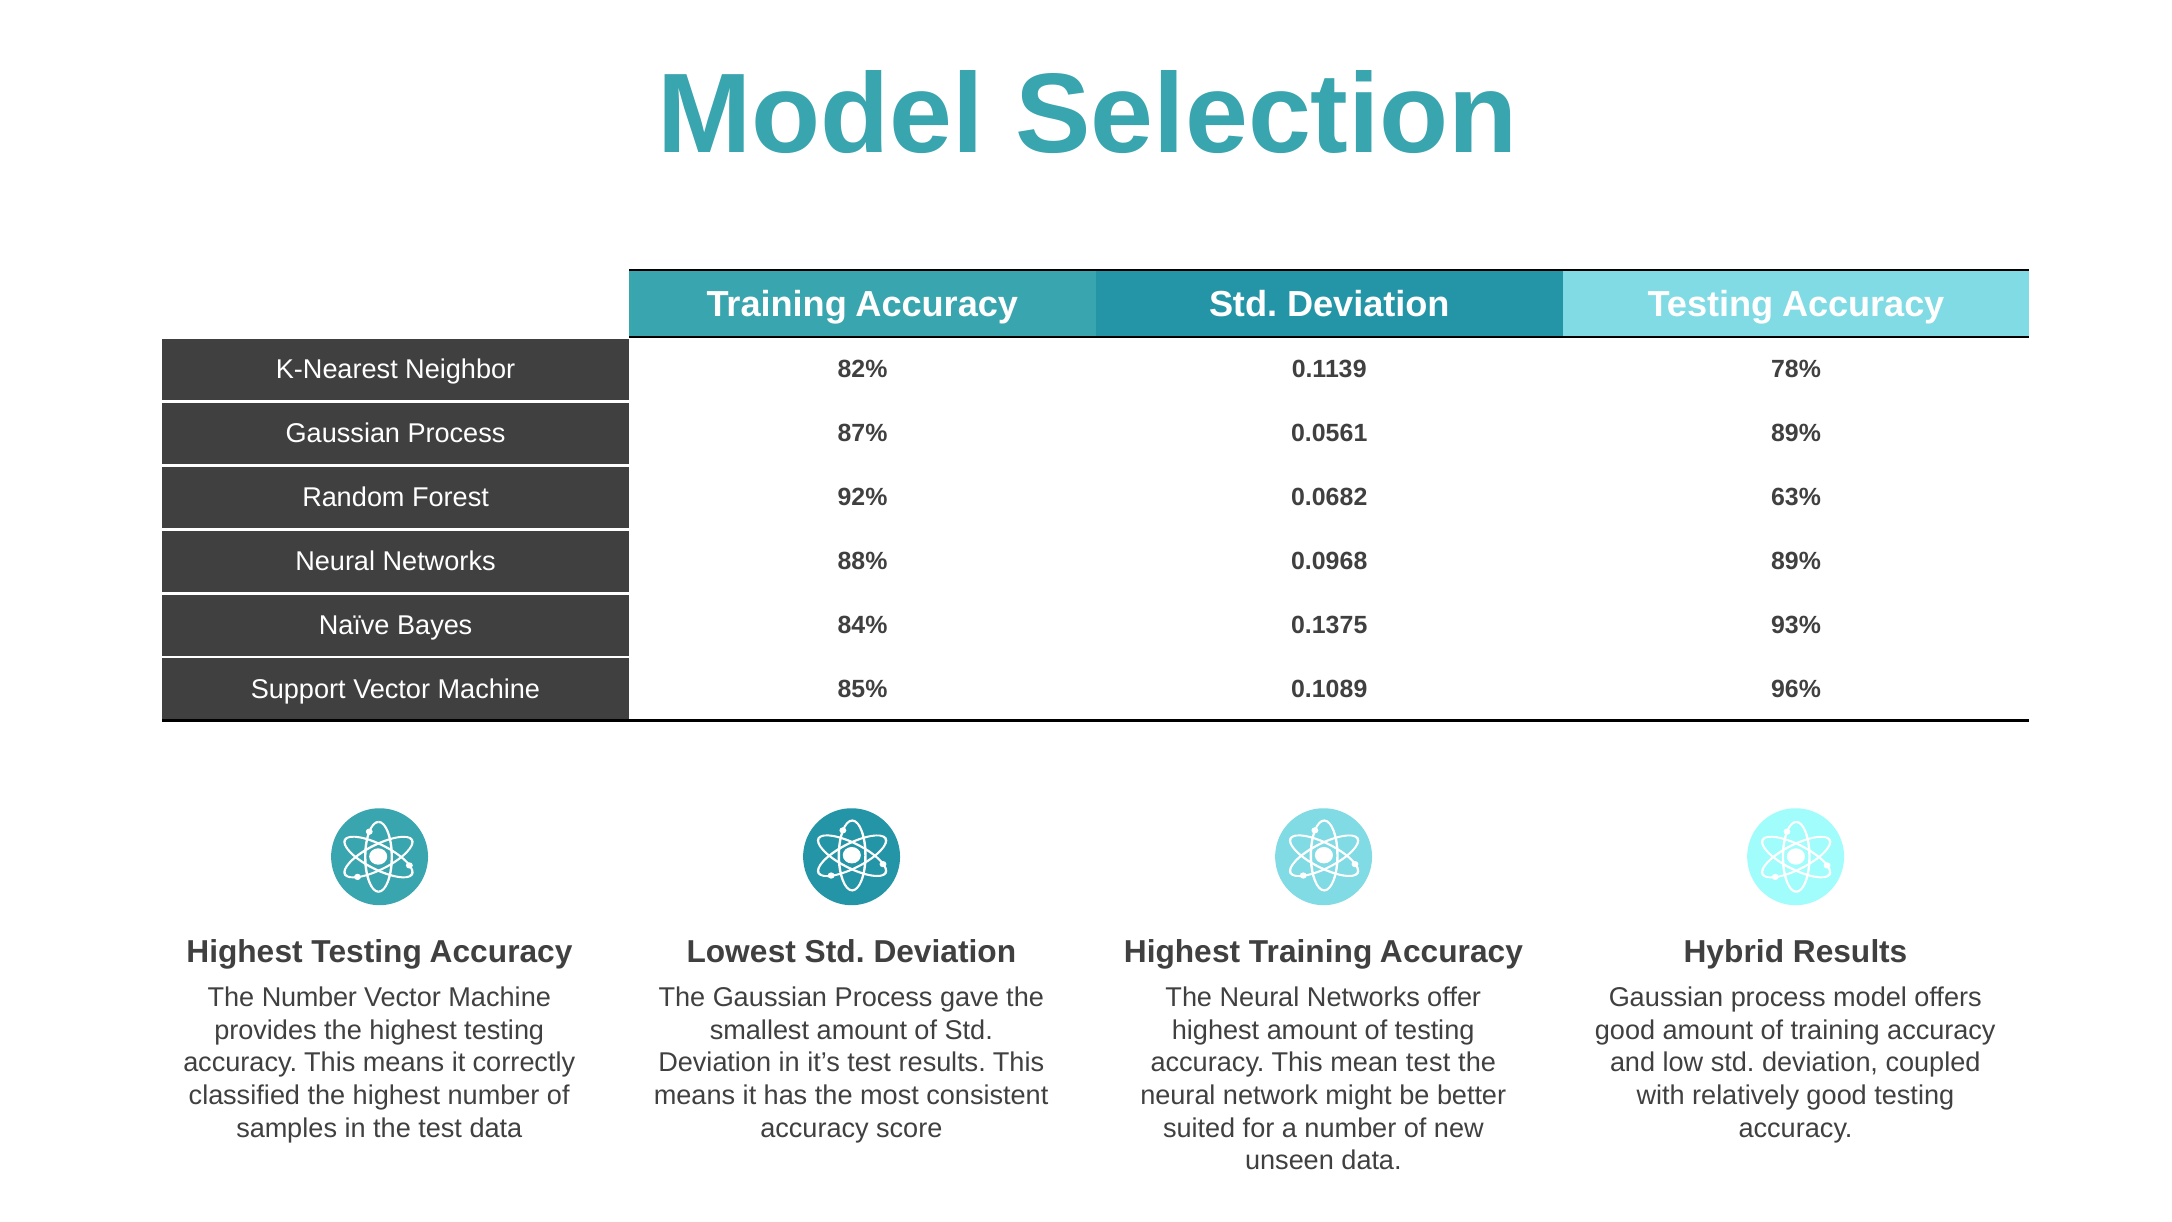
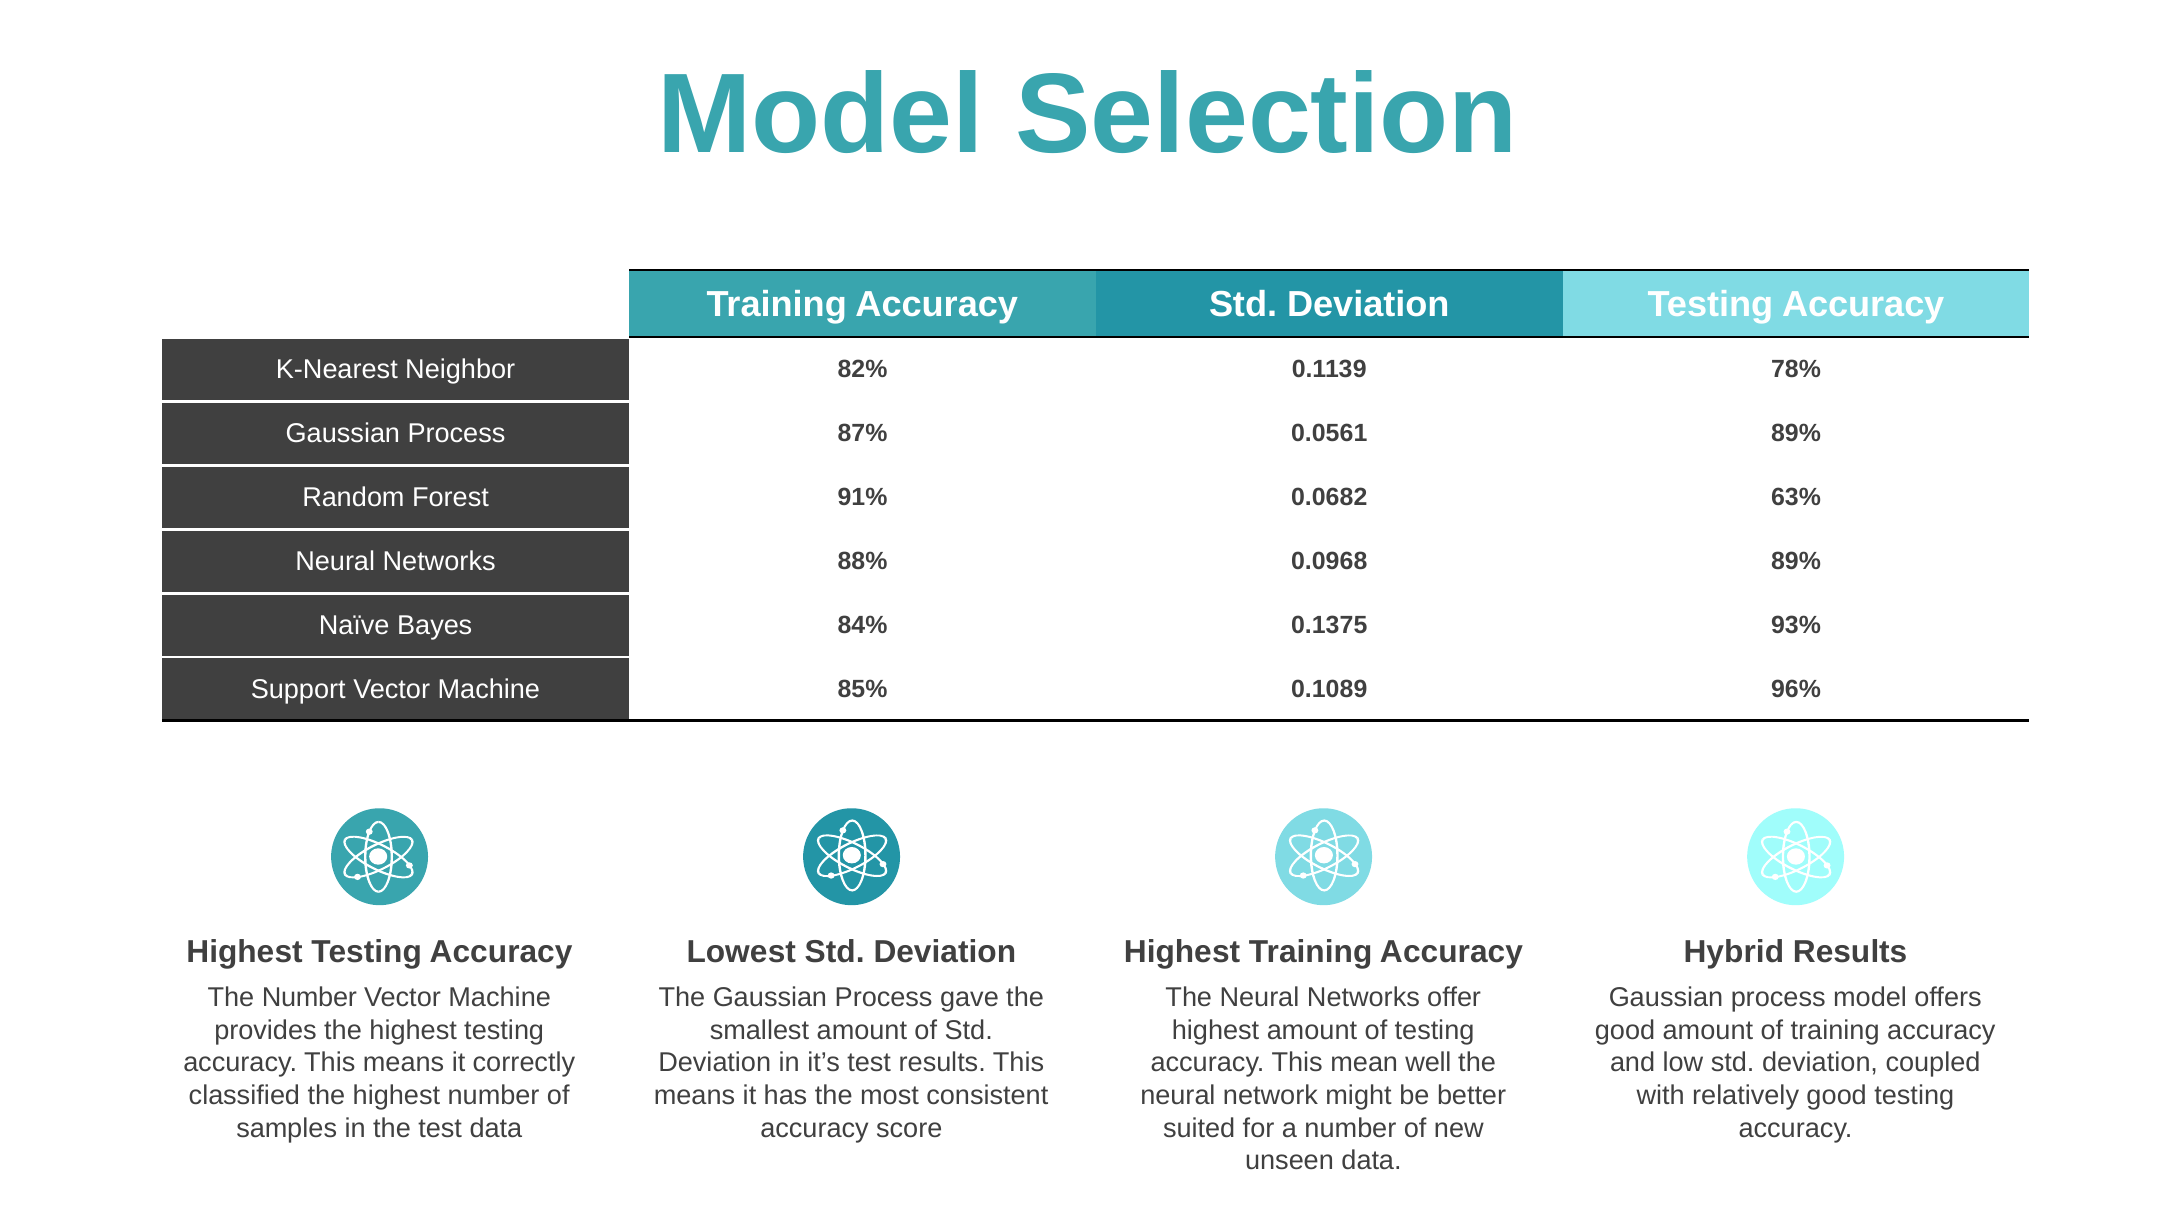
92%: 92% -> 91%
mean test: test -> well
